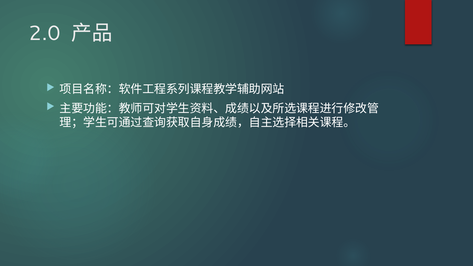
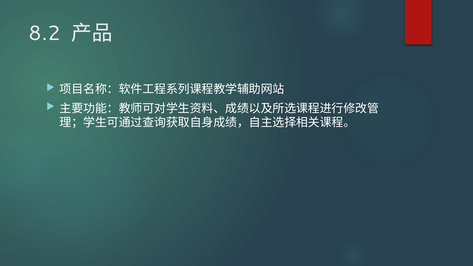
2.0: 2.0 -> 8.2
